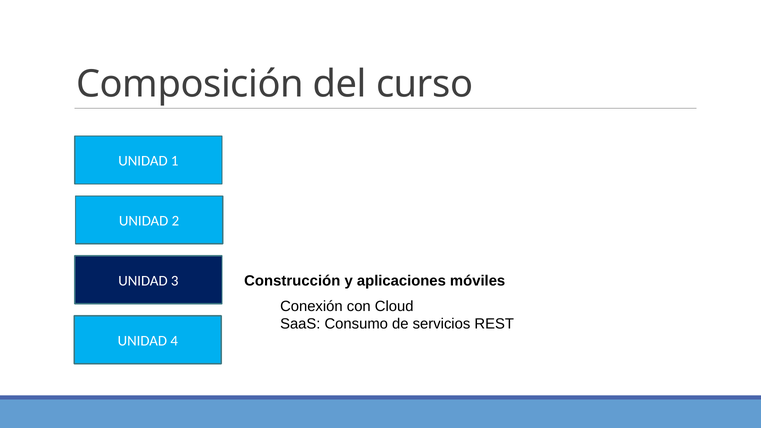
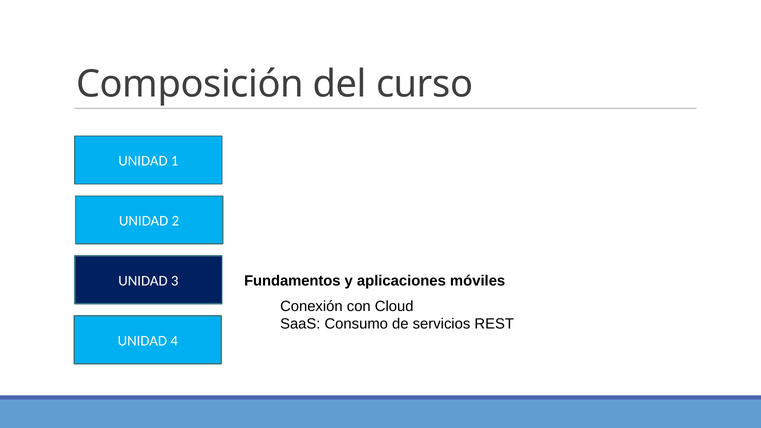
Construcción: Construcción -> Fundamentos
